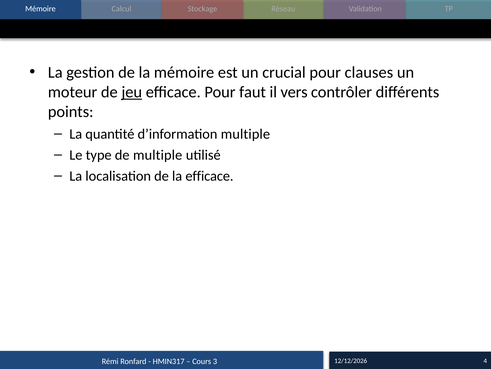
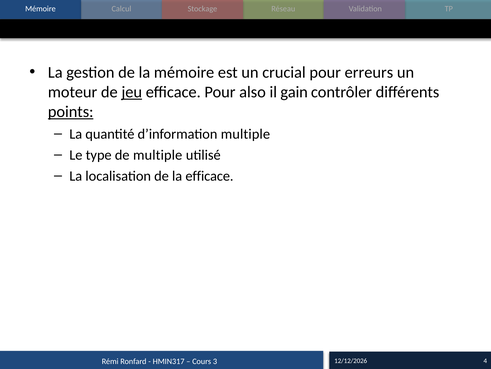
clauses: clauses -> erreurs
faut: faut -> also
vers: vers -> gain
points underline: none -> present
